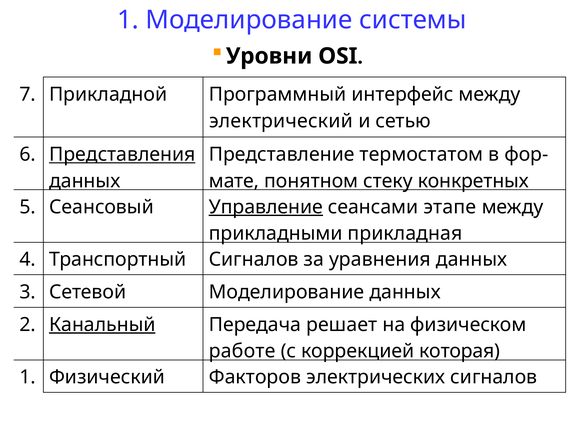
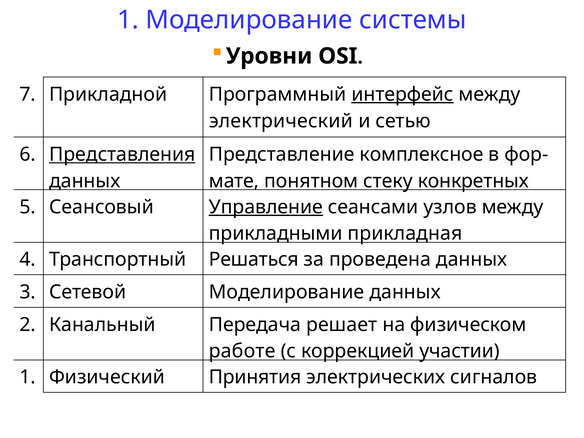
интерфейс underline: none -> present
термостатом: термостатом -> комплексное
этапе: этапе -> узлов
Транспортный Сигналов: Сигналов -> Решаться
уравнения: уравнения -> проведена
Канальный underline: present -> none
которая: которая -> участии
Факторов: Факторов -> Принятия
